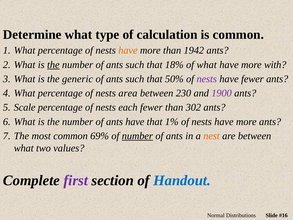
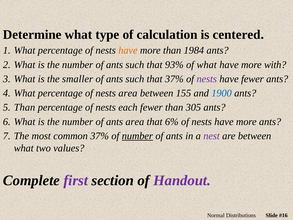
is common: common -> centered
1942: 1942 -> 1984
the at (53, 65) underline: present -> none
18%: 18% -> 93%
generic: generic -> smaller
that 50%: 50% -> 37%
230: 230 -> 155
1900 colour: purple -> blue
Scale at (25, 107): Scale -> Than
302: 302 -> 305
ants have: have -> area
1%: 1% -> 6%
common 69%: 69% -> 37%
nest colour: orange -> purple
Handout colour: blue -> purple
